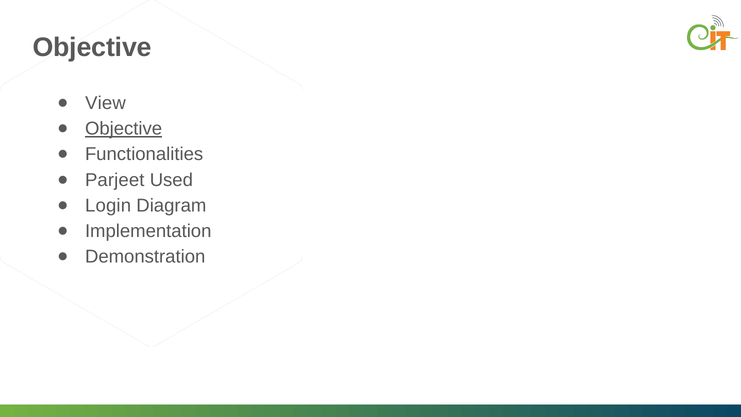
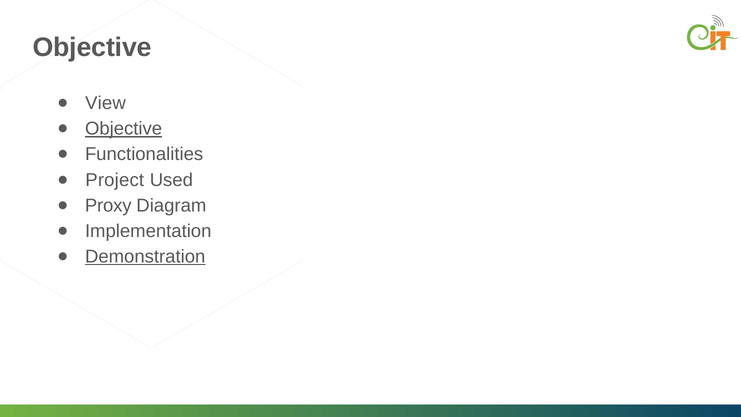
Parjeet: Parjeet -> Project
Login: Login -> Proxy
Demonstration underline: none -> present
